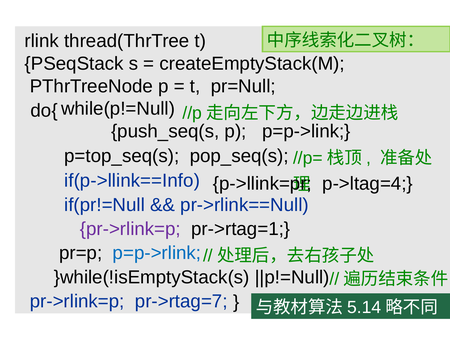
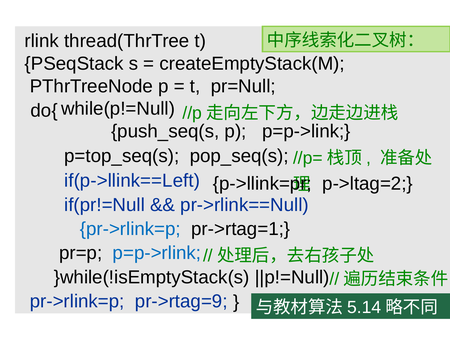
if(p->llink==Info: if(p->llink==Info -> if(p->llink==Left
p->ltag=4: p->ltag=4 -> p->ltag=2
pr->rlink=p at (130, 229) colour: purple -> blue
pr->rtag=7: pr->rtag=7 -> pr->rtag=9
